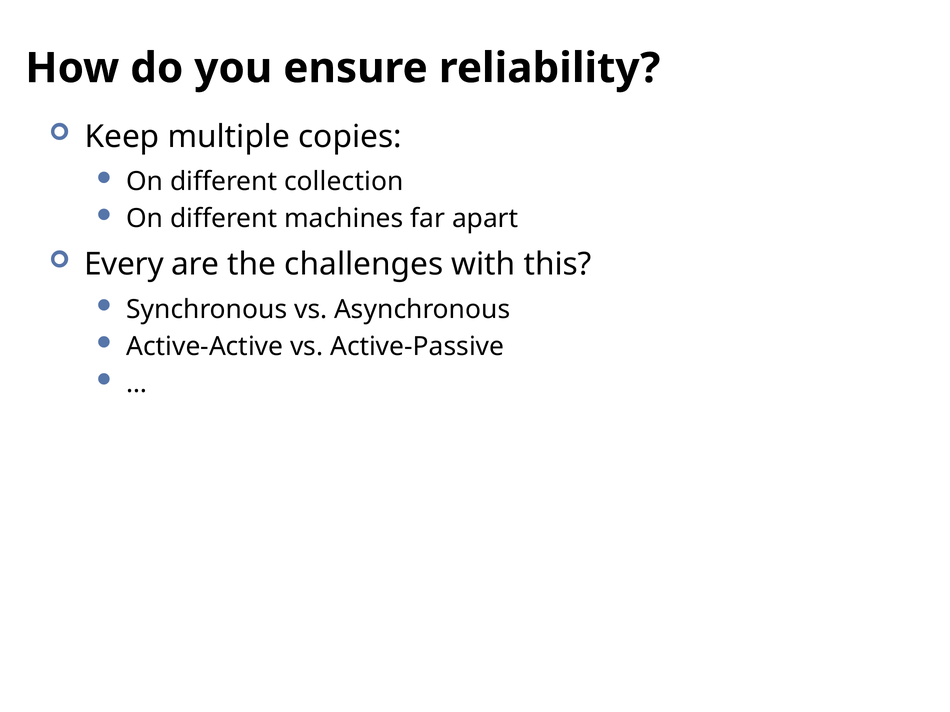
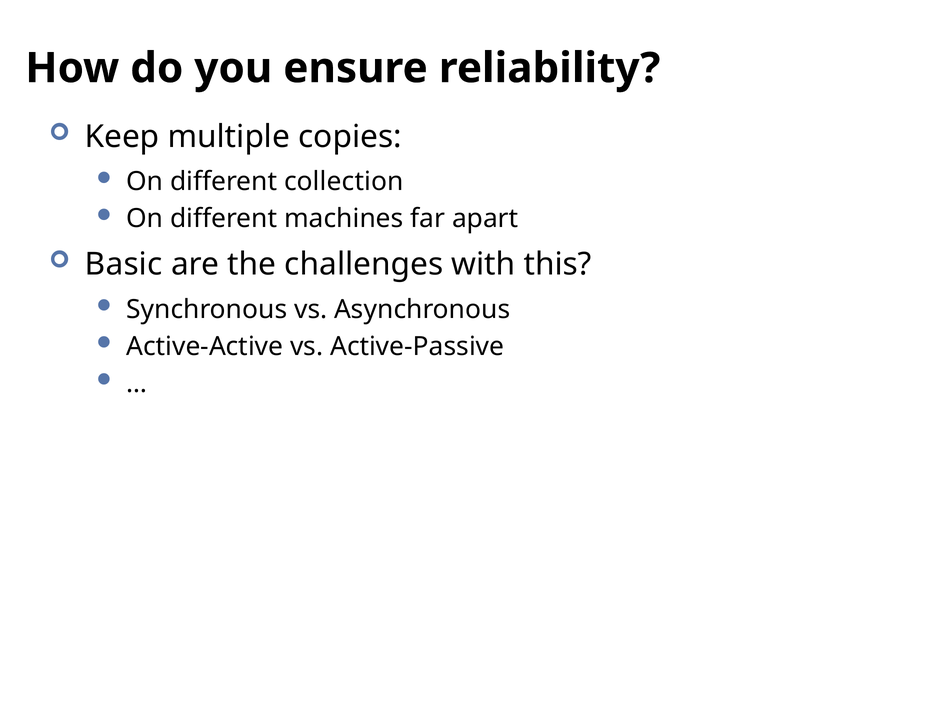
Every: Every -> Basic
